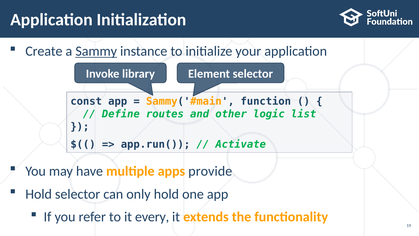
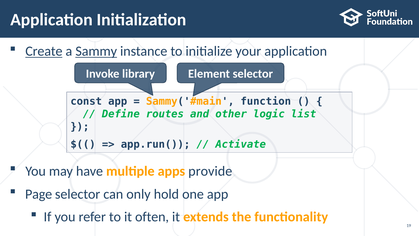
Create underline: none -> present
Hold at (39, 194): Hold -> Page
every: every -> often
